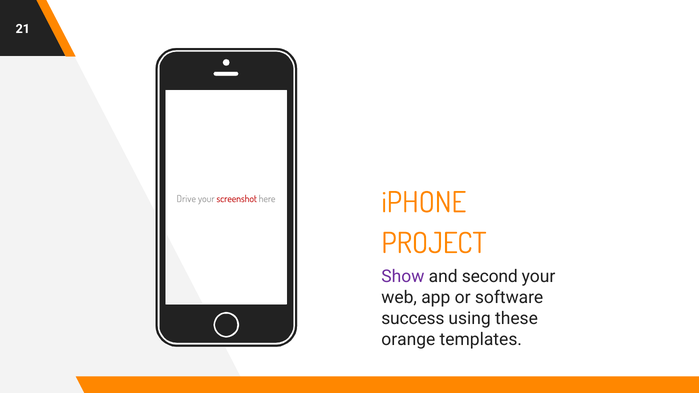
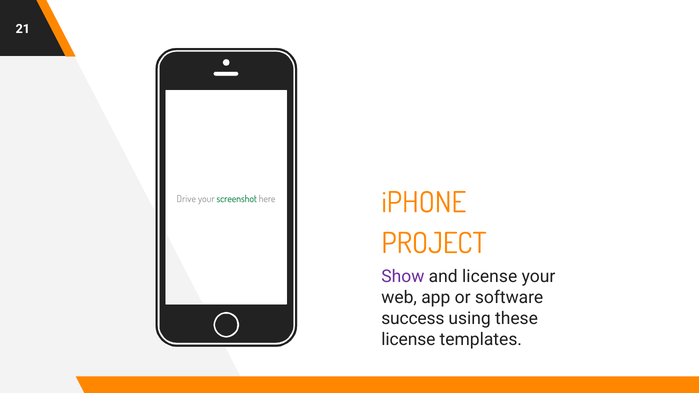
screenshot colour: red -> green
and second: second -> license
orange at (408, 339): orange -> license
